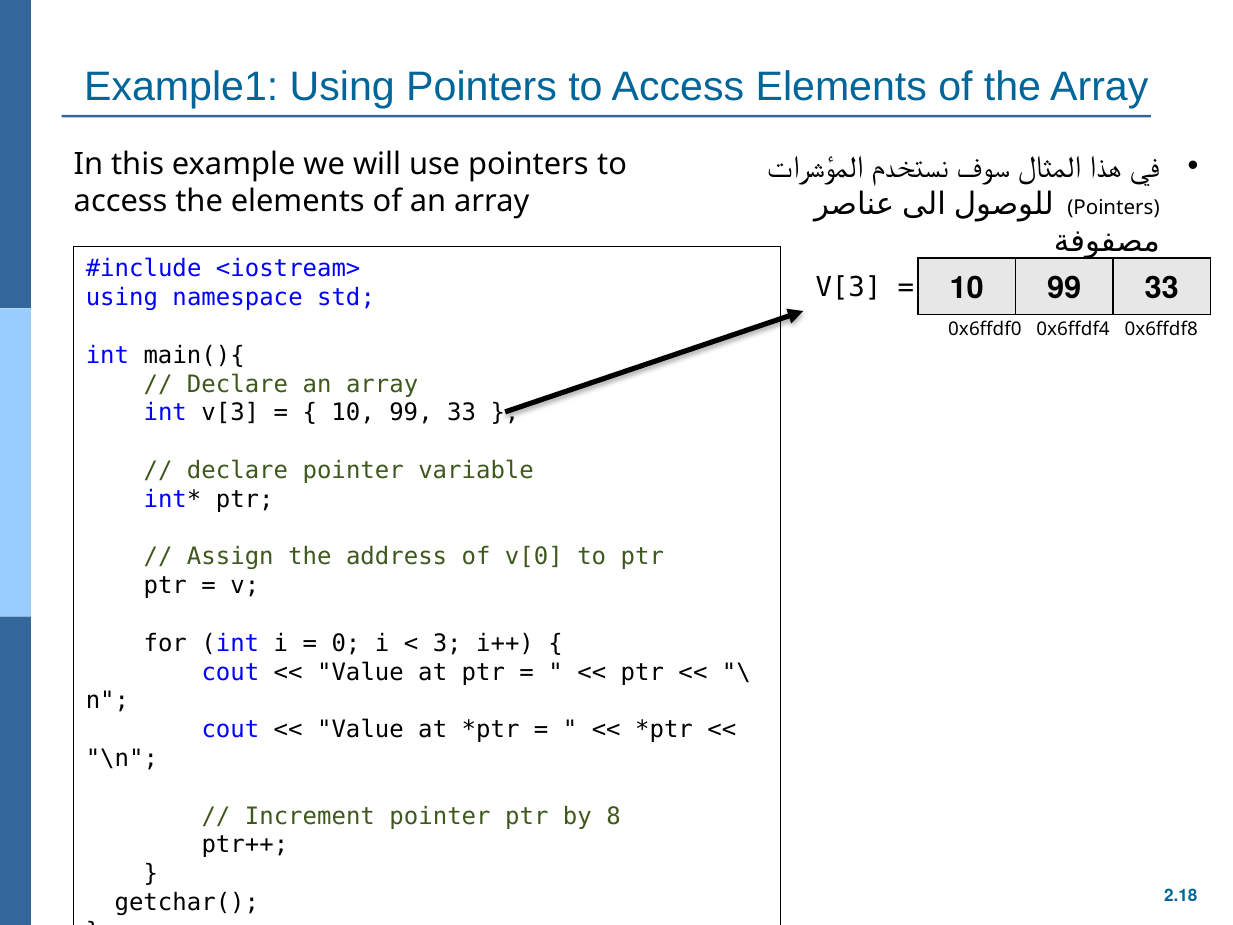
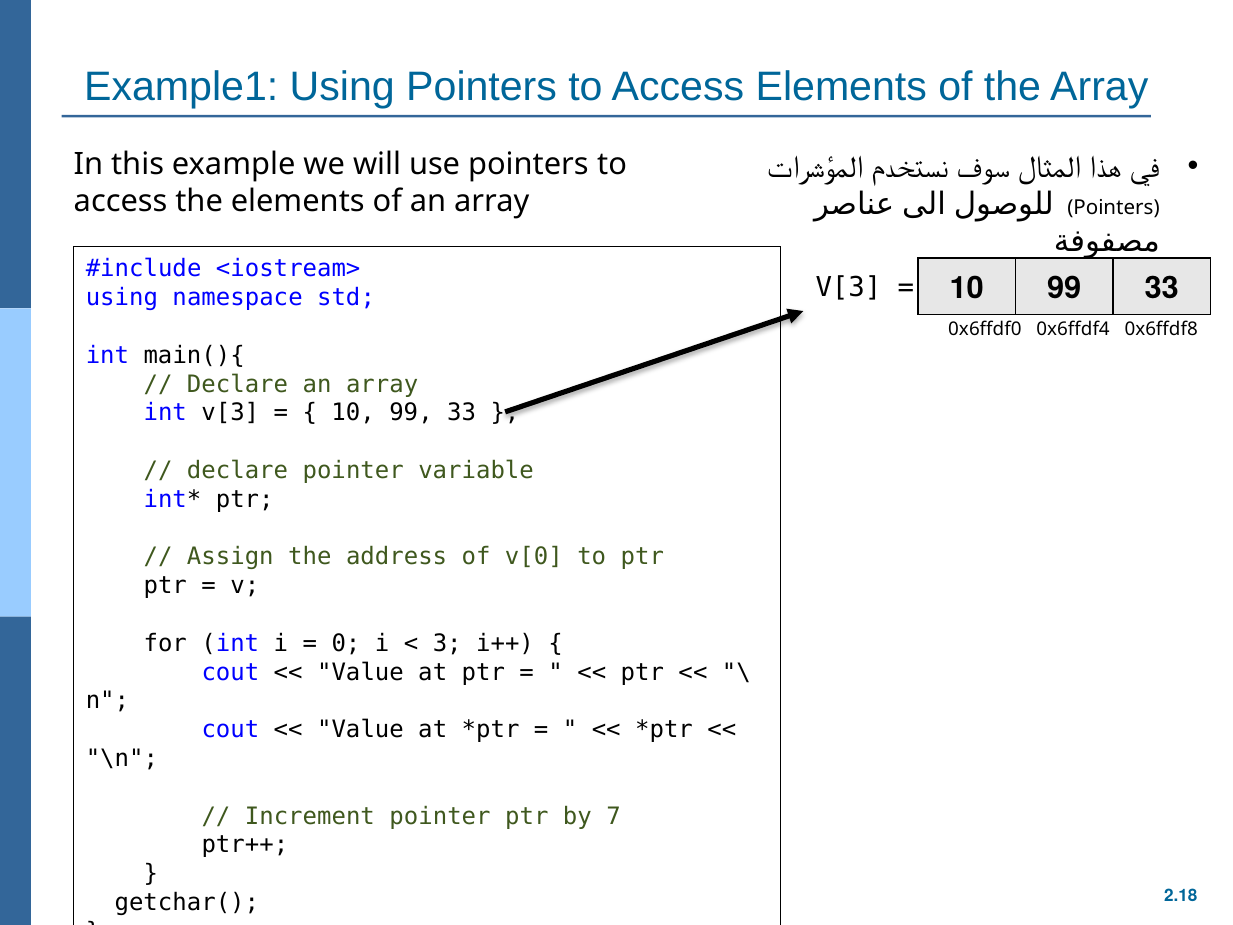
8: 8 -> 7
